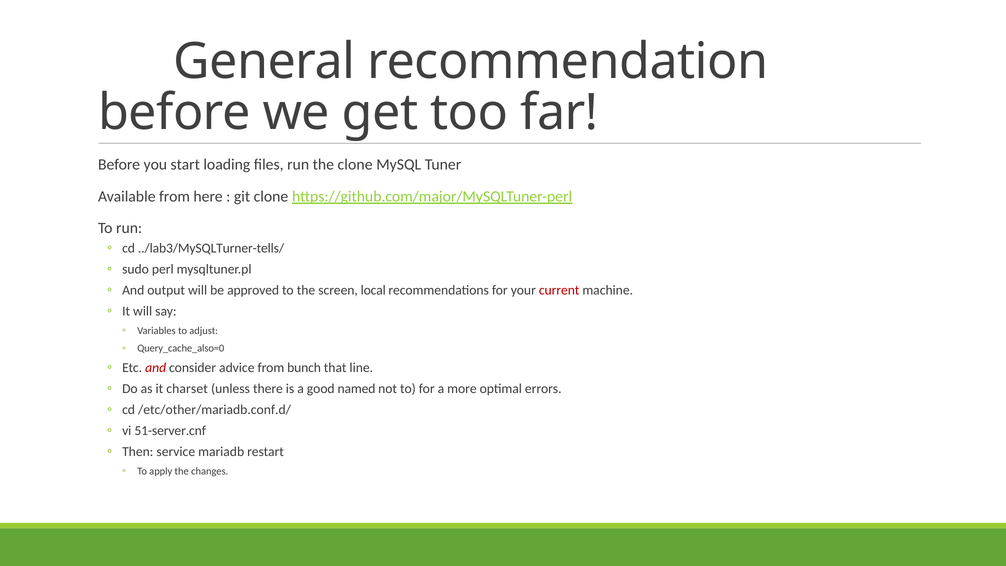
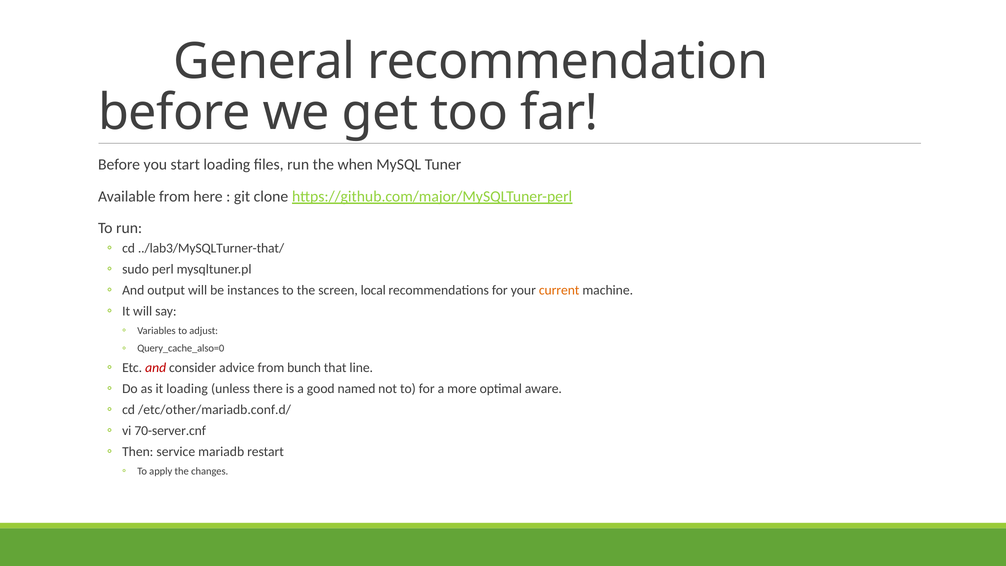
the clone: clone -> when
../lab3/MySQLTurner-tells/: ../lab3/MySQLTurner-tells/ -> ../lab3/MySQLTurner-that/
approved: approved -> instances
current colour: red -> orange
it charset: charset -> loading
errors: errors -> aware
51-server.cnf: 51-server.cnf -> 70-server.cnf
